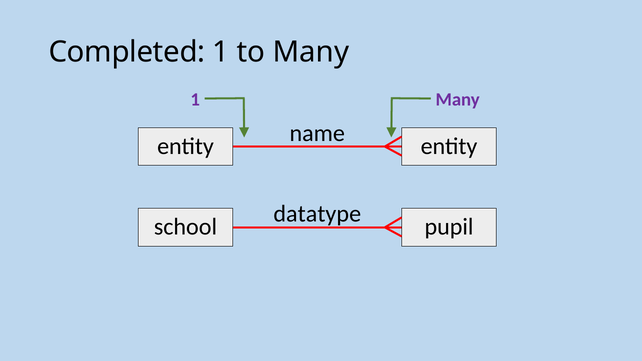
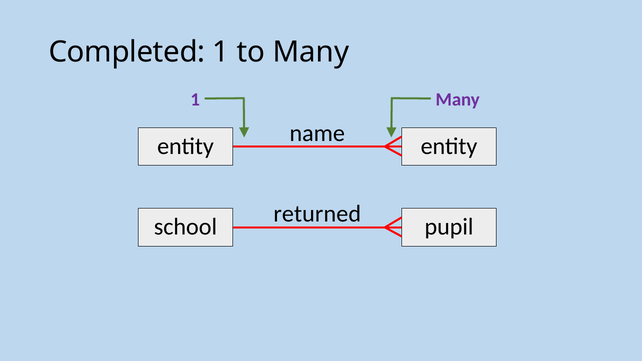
datatype: datatype -> returned
